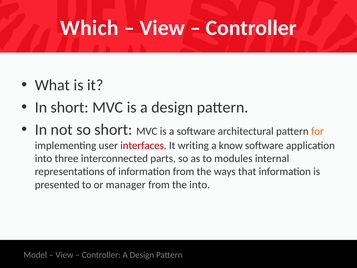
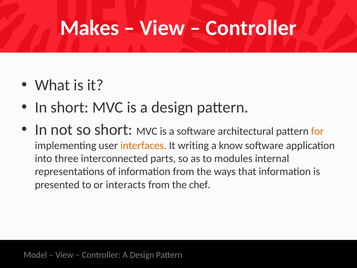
Which: Which -> Makes
interfaces colour: red -> orange
manager: manager -> interacts
the into: into -> chef
